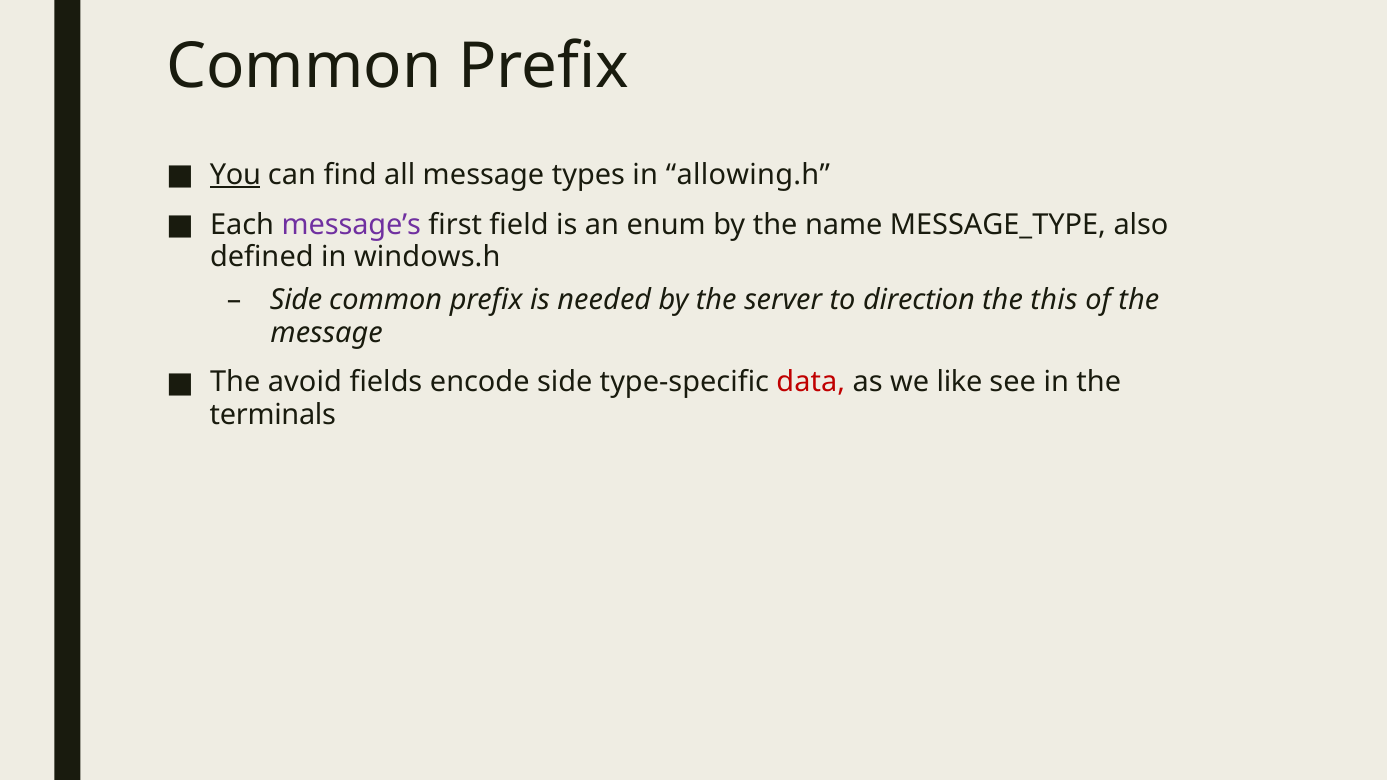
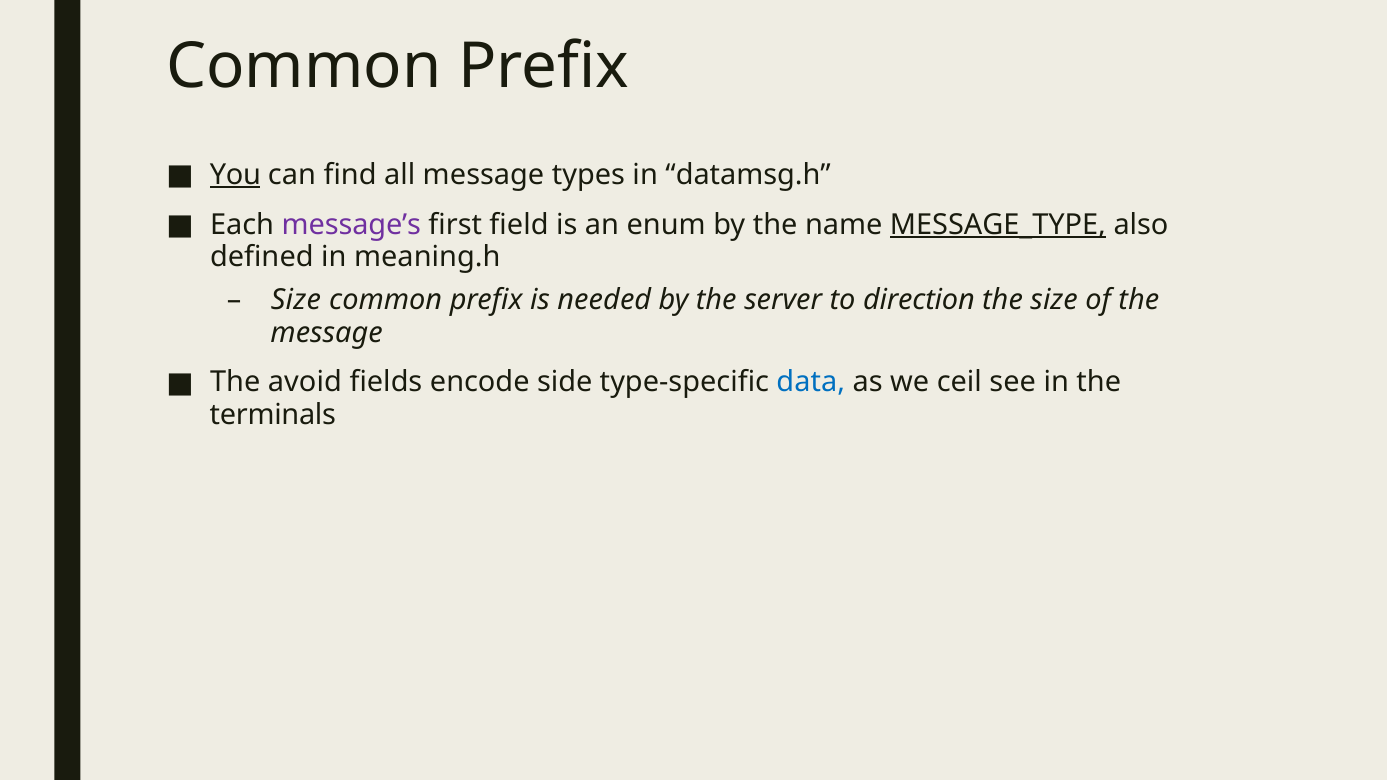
allowing.h: allowing.h -> datamsg.h
MESSAGE_TYPE underline: none -> present
windows.h: windows.h -> meaning.h
Side at (296, 300): Side -> Size
the this: this -> size
data colour: red -> blue
like: like -> ceil
